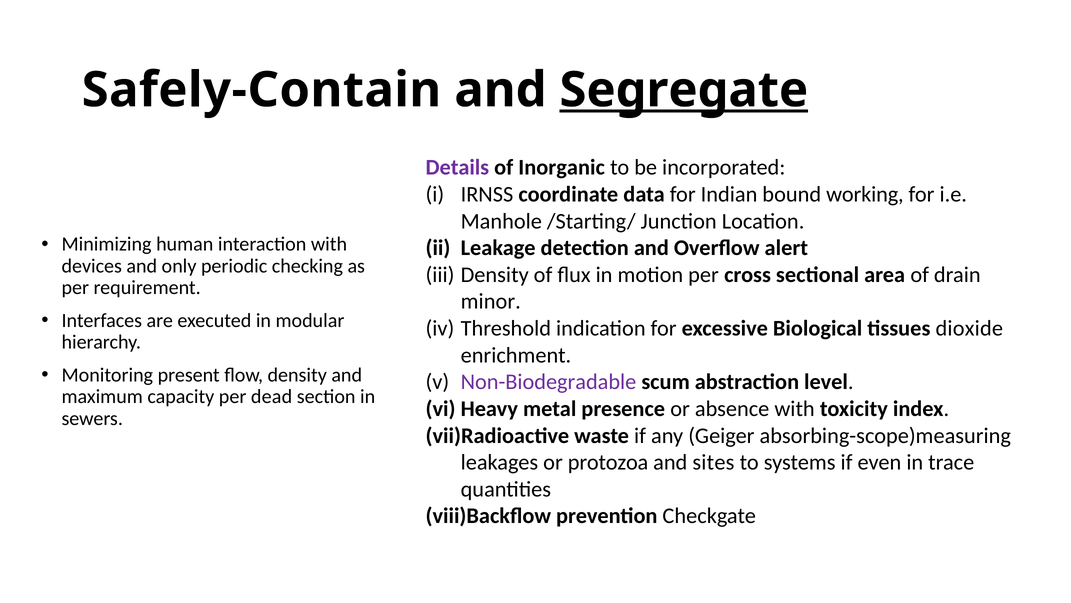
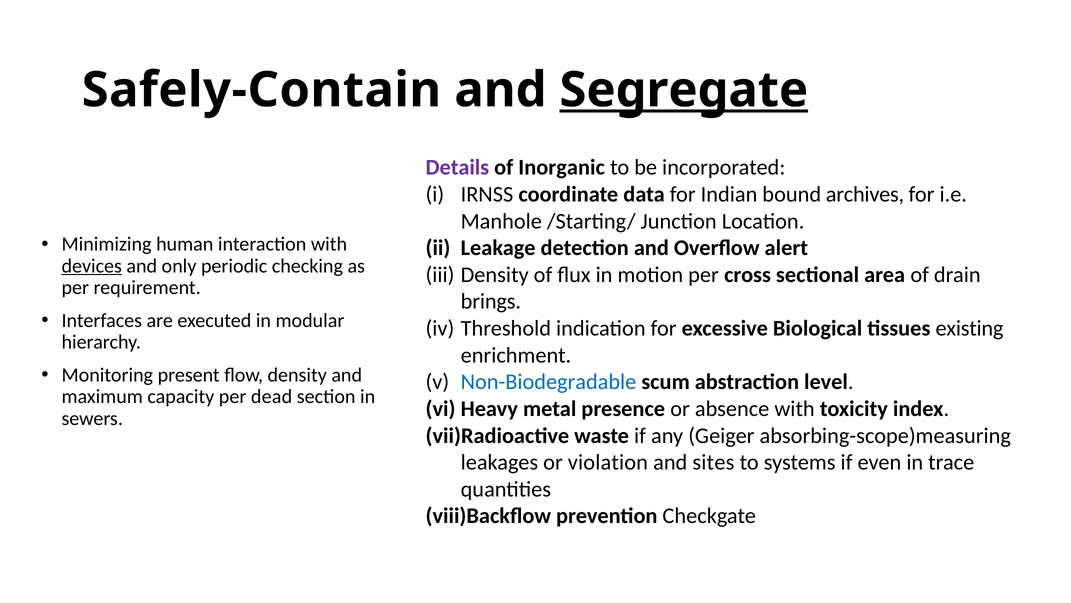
working: working -> archives
devices underline: none -> present
minor: minor -> brings
dioxide: dioxide -> existing
Non-Biodegradable colour: purple -> blue
protozoa: protozoa -> violation
